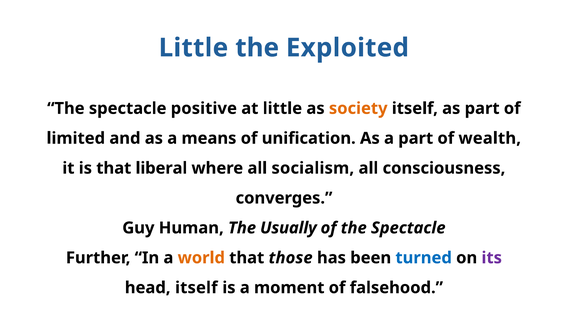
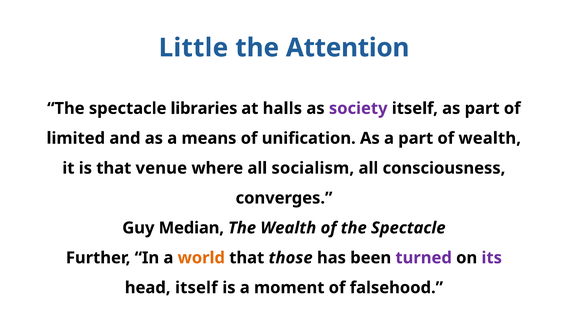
Exploited: Exploited -> Attention
positive: positive -> libraries
at little: little -> halls
society colour: orange -> purple
liberal: liberal -> venue
Human: Human -> Median
The Usually: Usually -> Wealth
turned colour: blue -> purple
